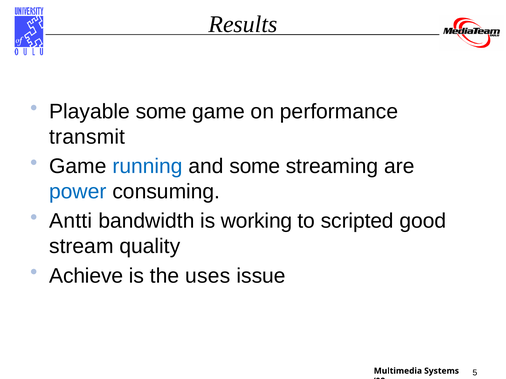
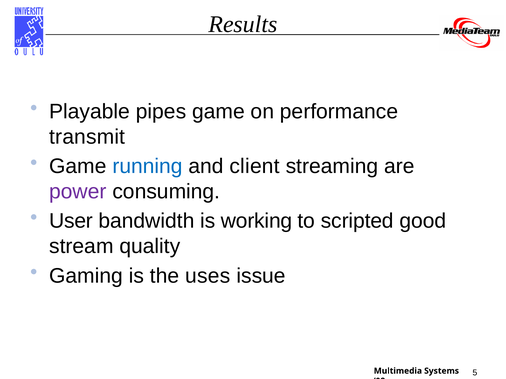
Playable some: some -> pipes
and some: some -> client
power colour: blue -> purple
Antti: Antti -> User
Achieve: Achieve -> Gaming
